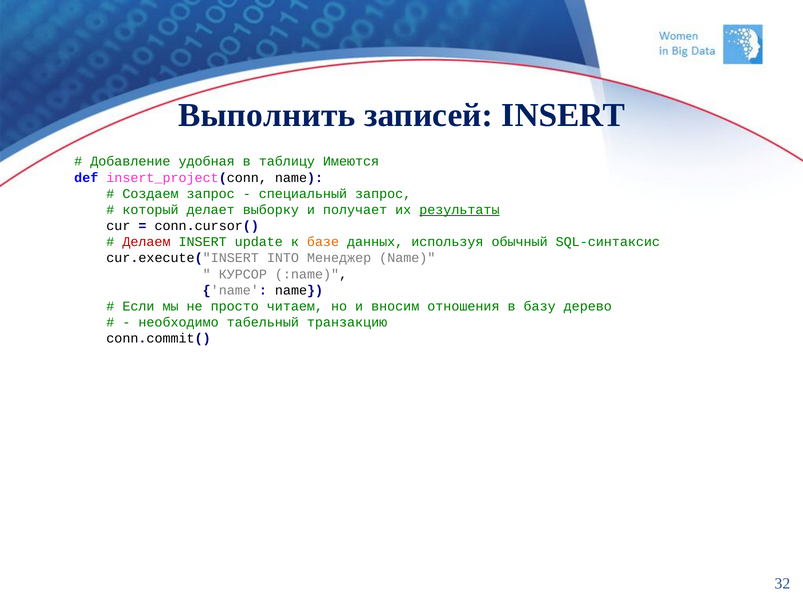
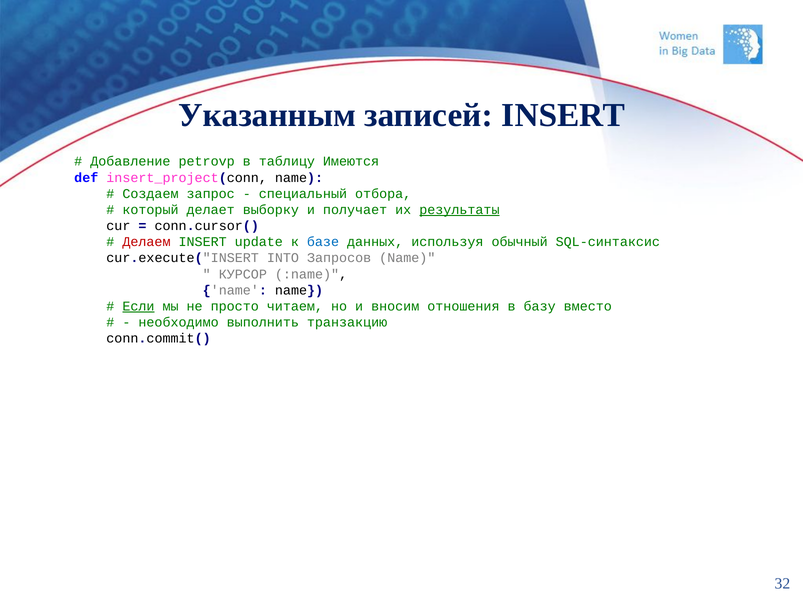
Выполнить: Выполнить -> Указанным
удобная: удобная -> petrovp
специальный запрос: запрос -> отбора
базе colour: orange -> blue
Менеджер: Менеджер -> Запросов
Если underline: none -> present
дерево: дерево -> вместо
табельный: табельный -> выполнить
